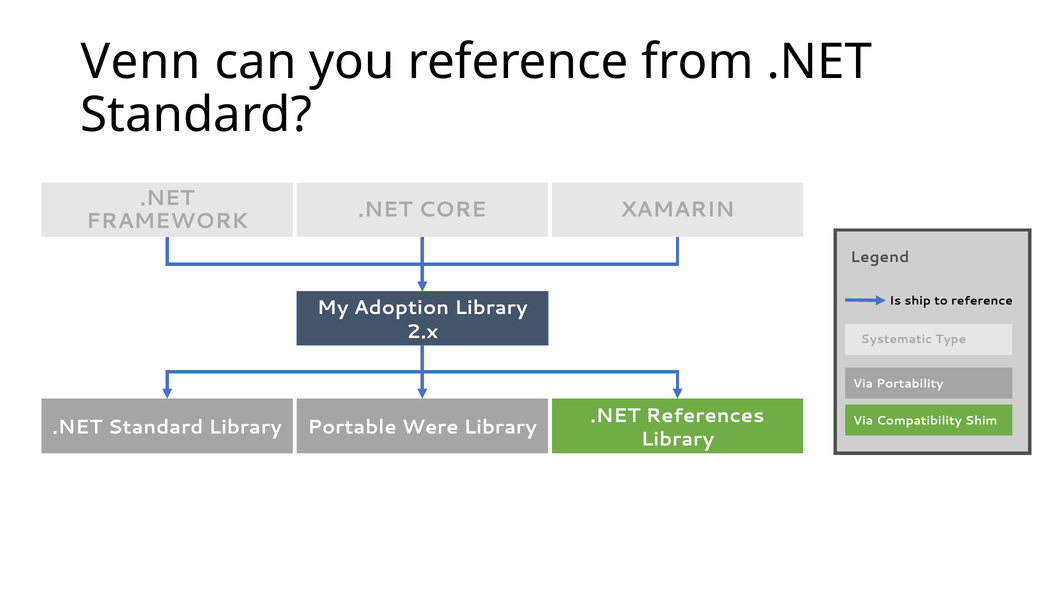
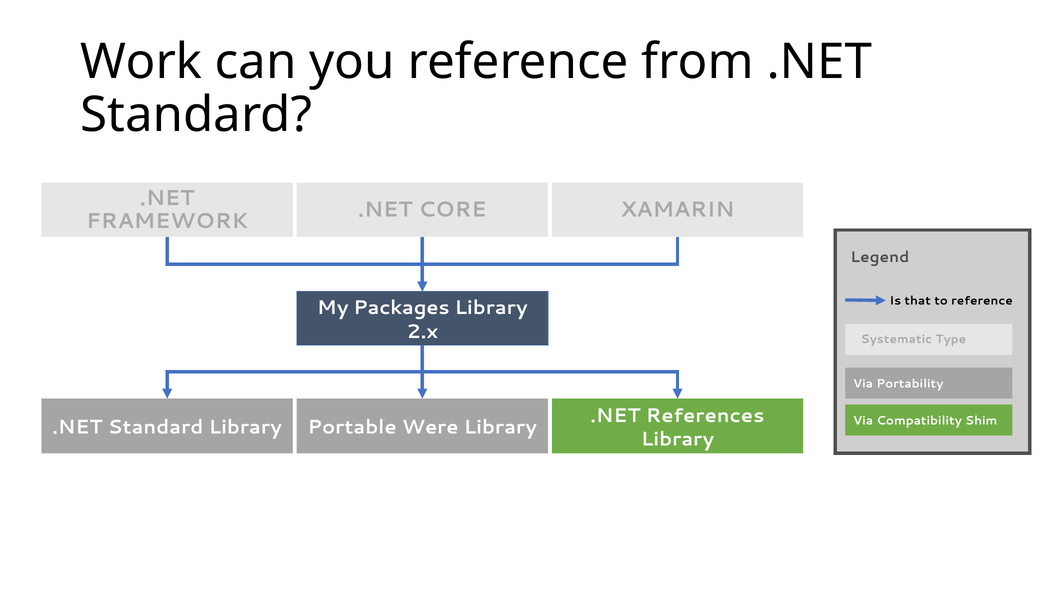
Venn: Venn -> Work
ship: ship -> that
Adoption: Adoption -> Packages
